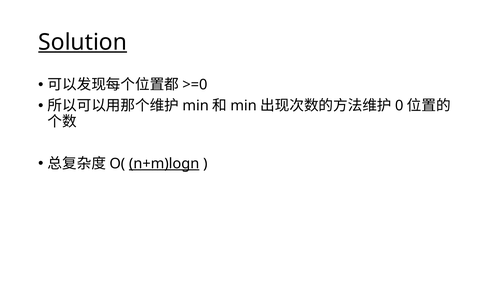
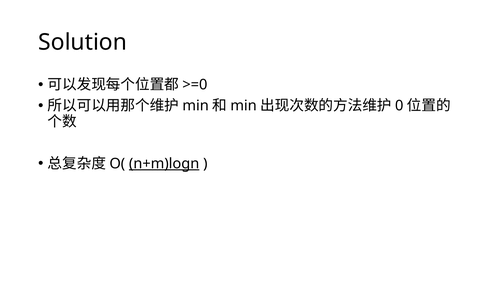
Solution underline: present -> none
